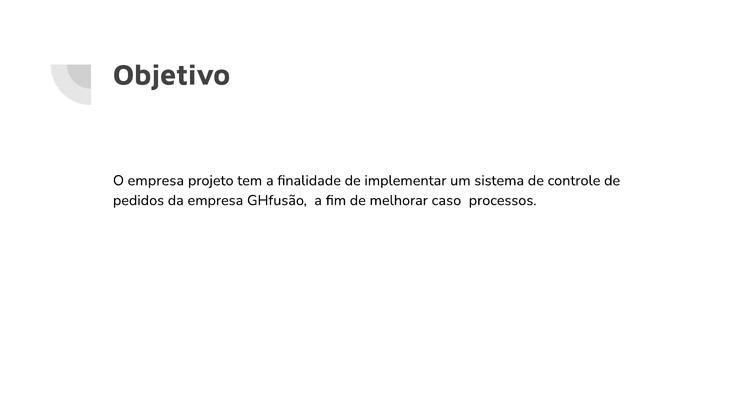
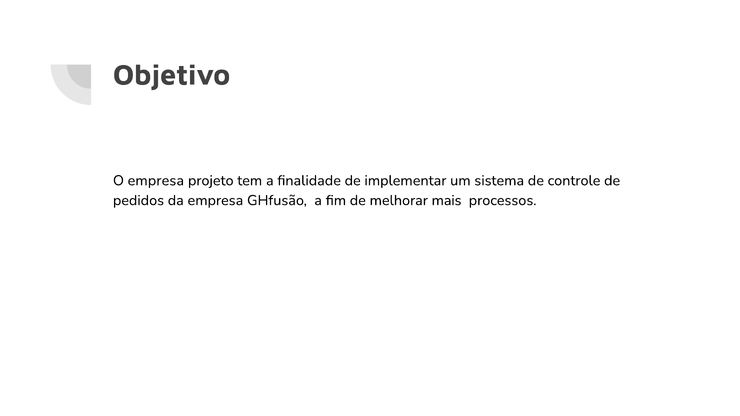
caso: caso -> mais
